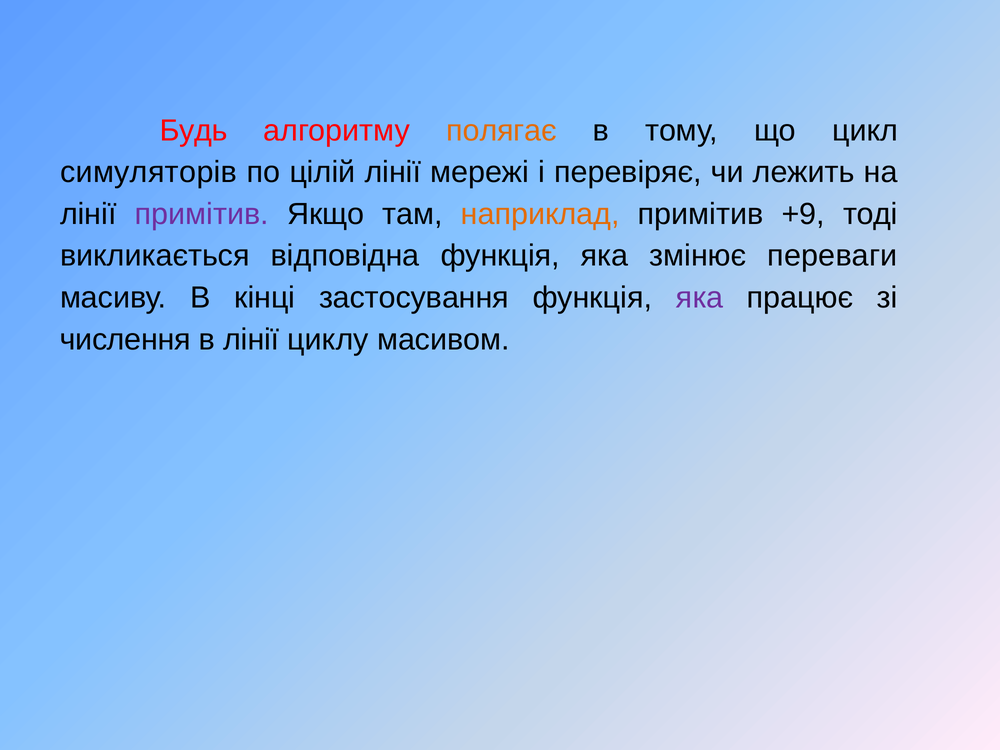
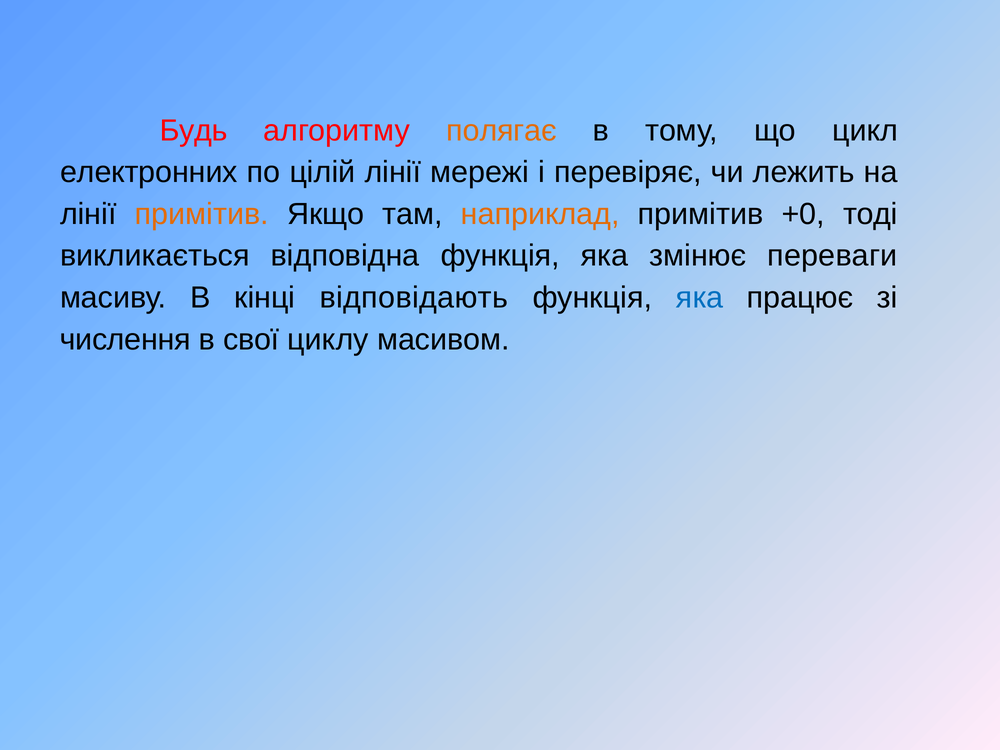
симуляторів: симуляторів -> електронних
примітив at (202, 214) colour: purple -> orange
+9: +9 -> +0
застоcування: застоcування -> відповідають
яка at (699, 298) colour: purple -> blue
в лінії: лінії -> свої
